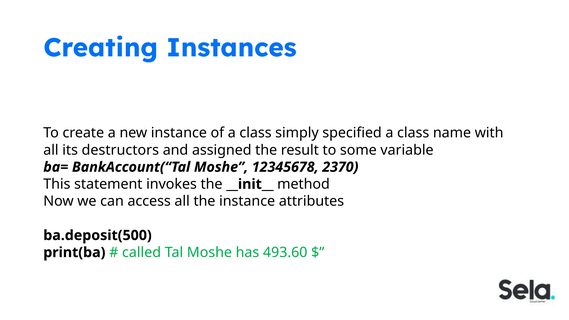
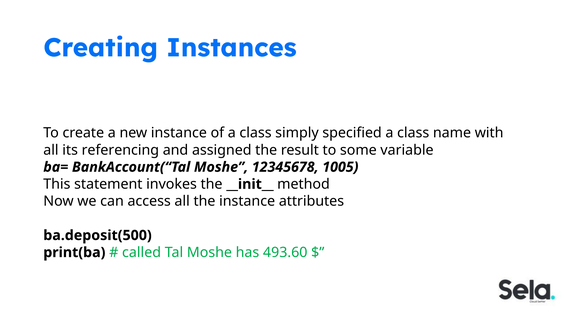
destructors: destructors -> referencing
2370: 2370 -> 1005
